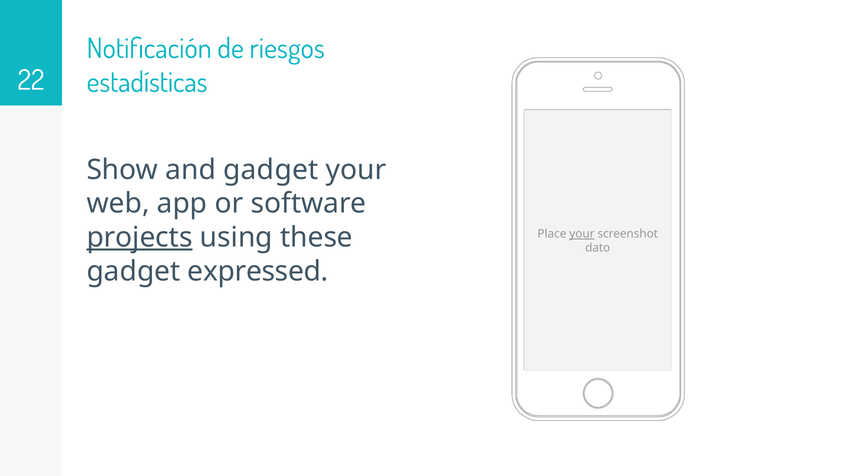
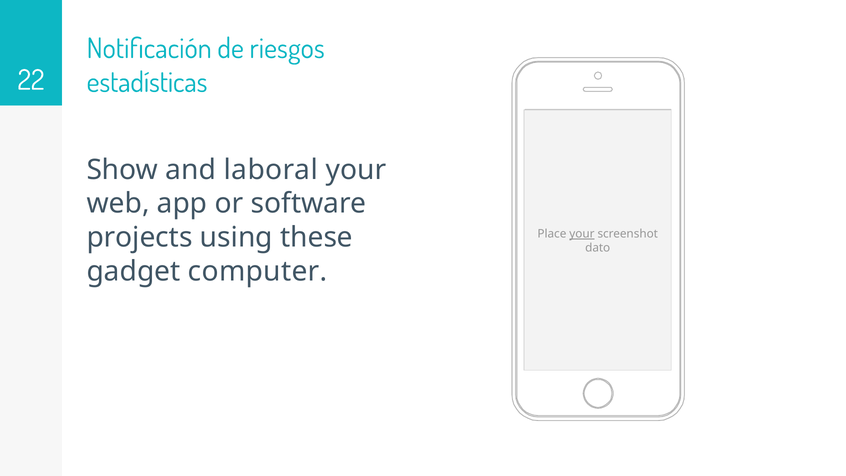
and gadget: gadget -> laboral
projects underline: present -> none
expressed: expressed -> computer
